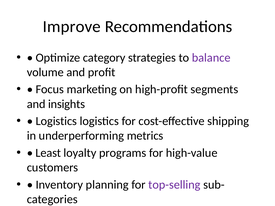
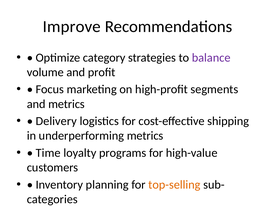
and insights: insights -> metrics
Logistics at (56, 121): Logistics -> Delivery
Least: Least -> Time
top-selling colour: purple -> orange
